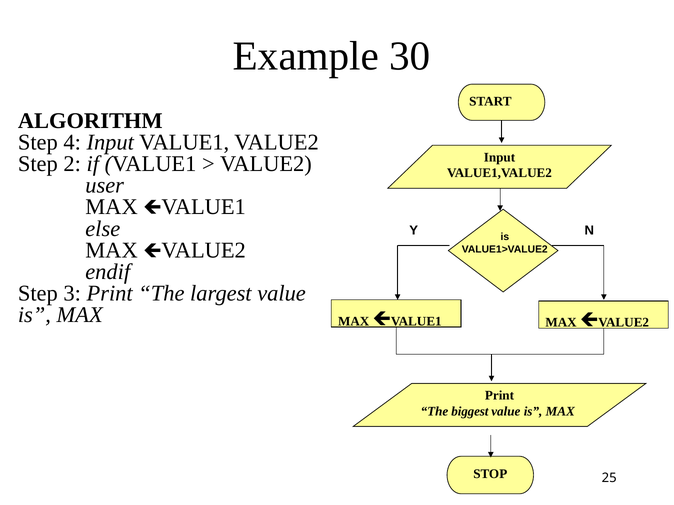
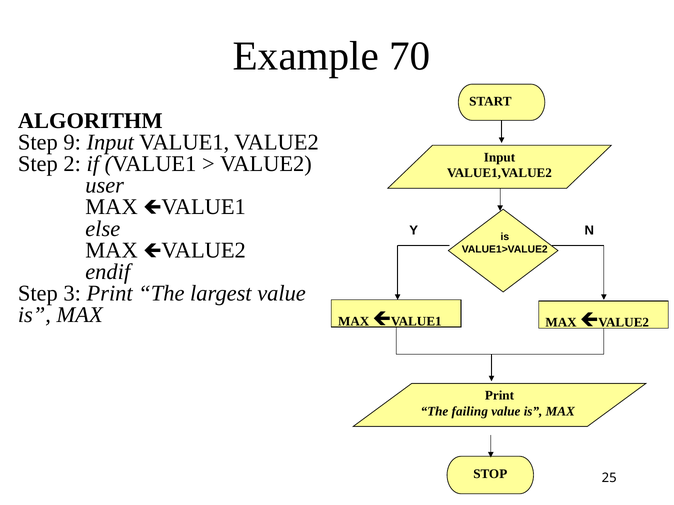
30: 30 -> 70
4: 4 -> 9
biggest: biggest -> failing
